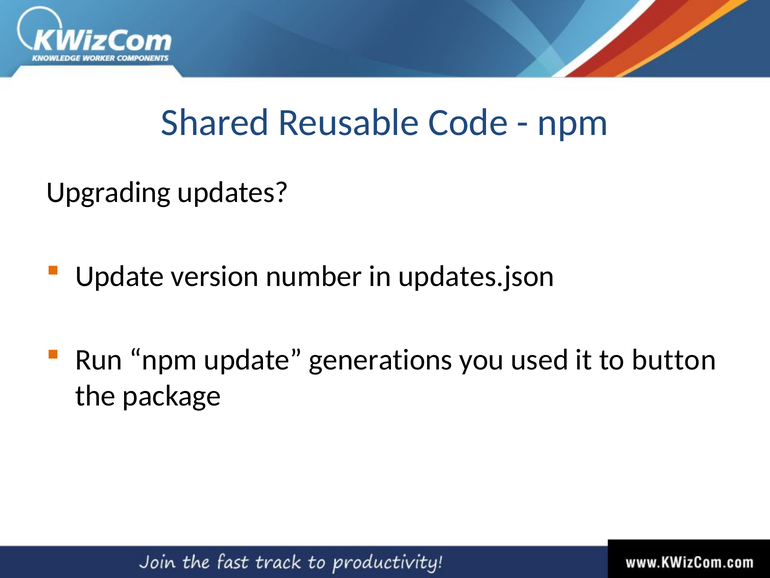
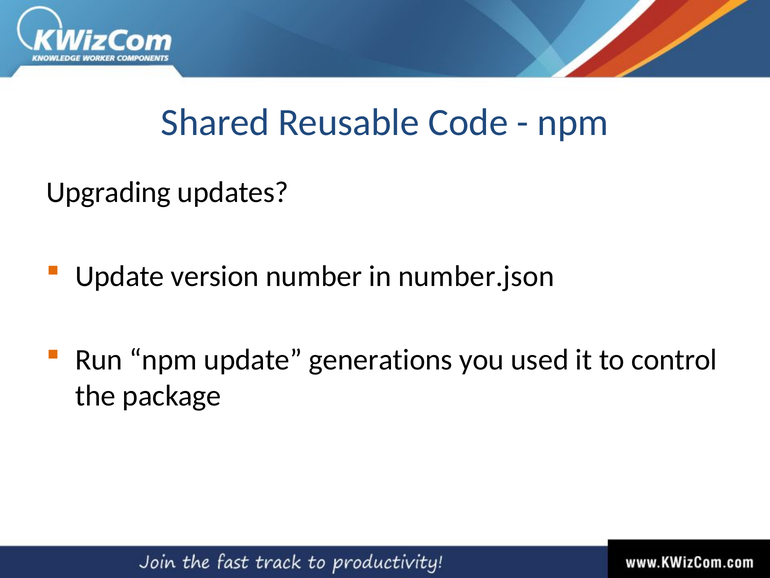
updates.json: updates.json -> number.json
button: button -> control
